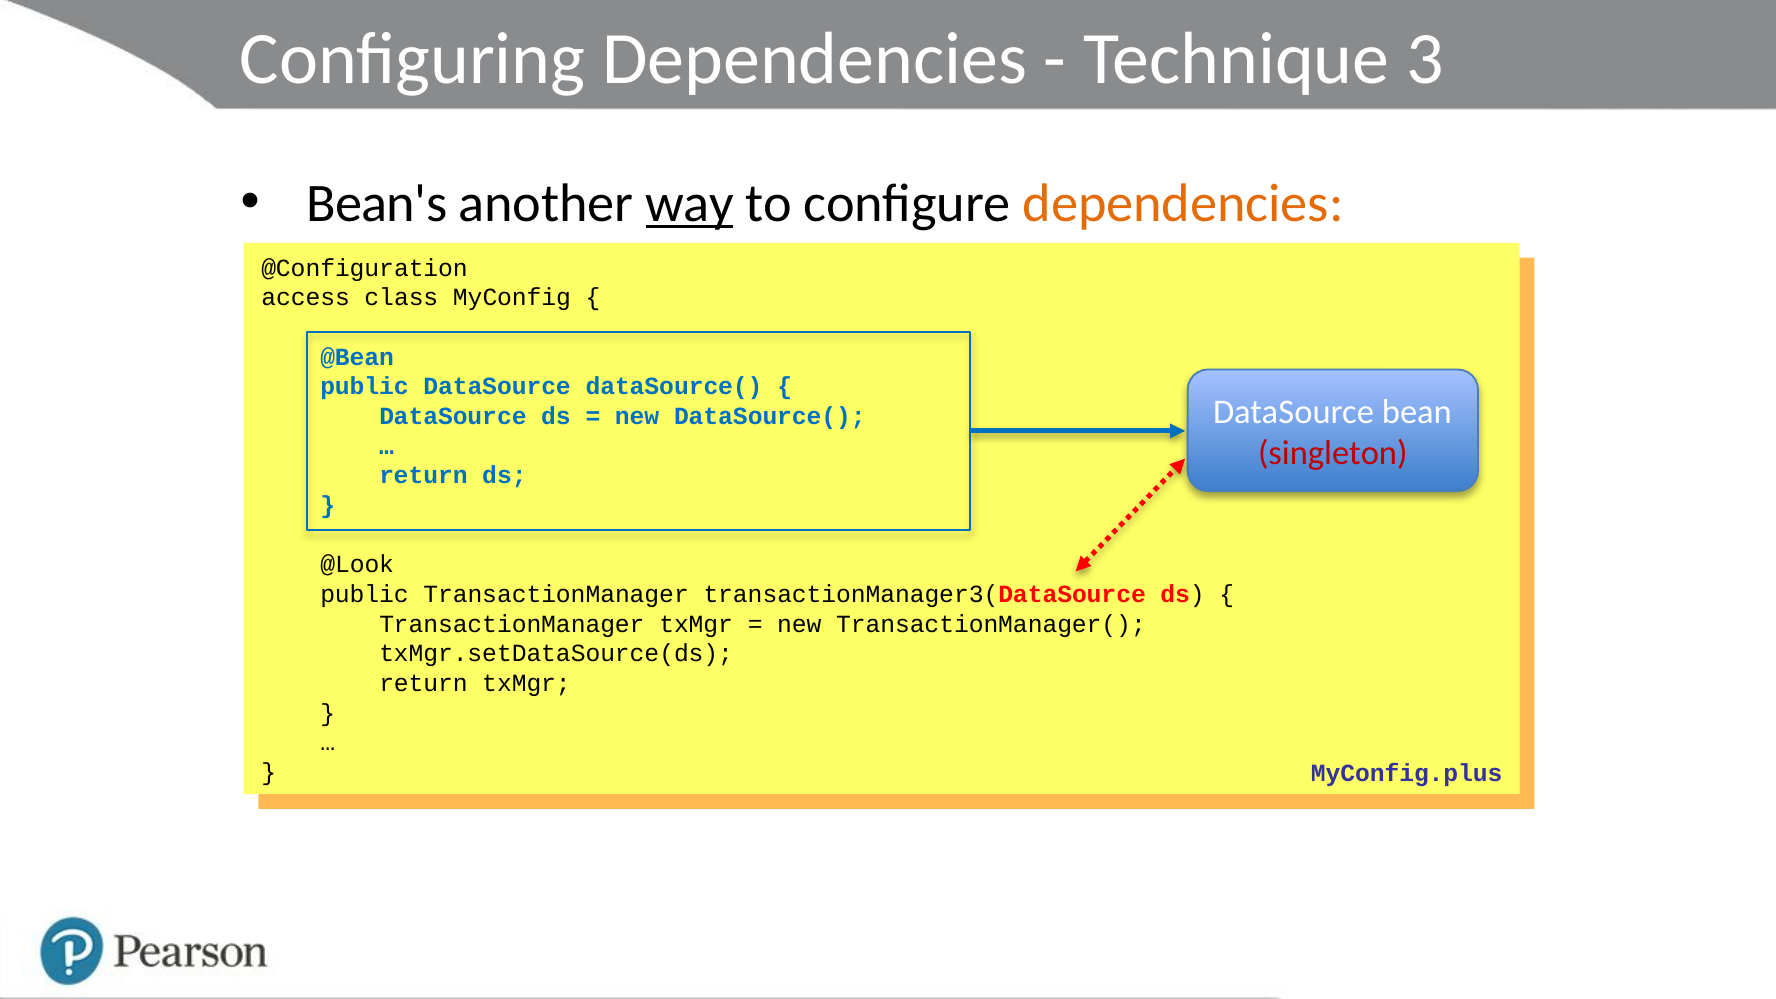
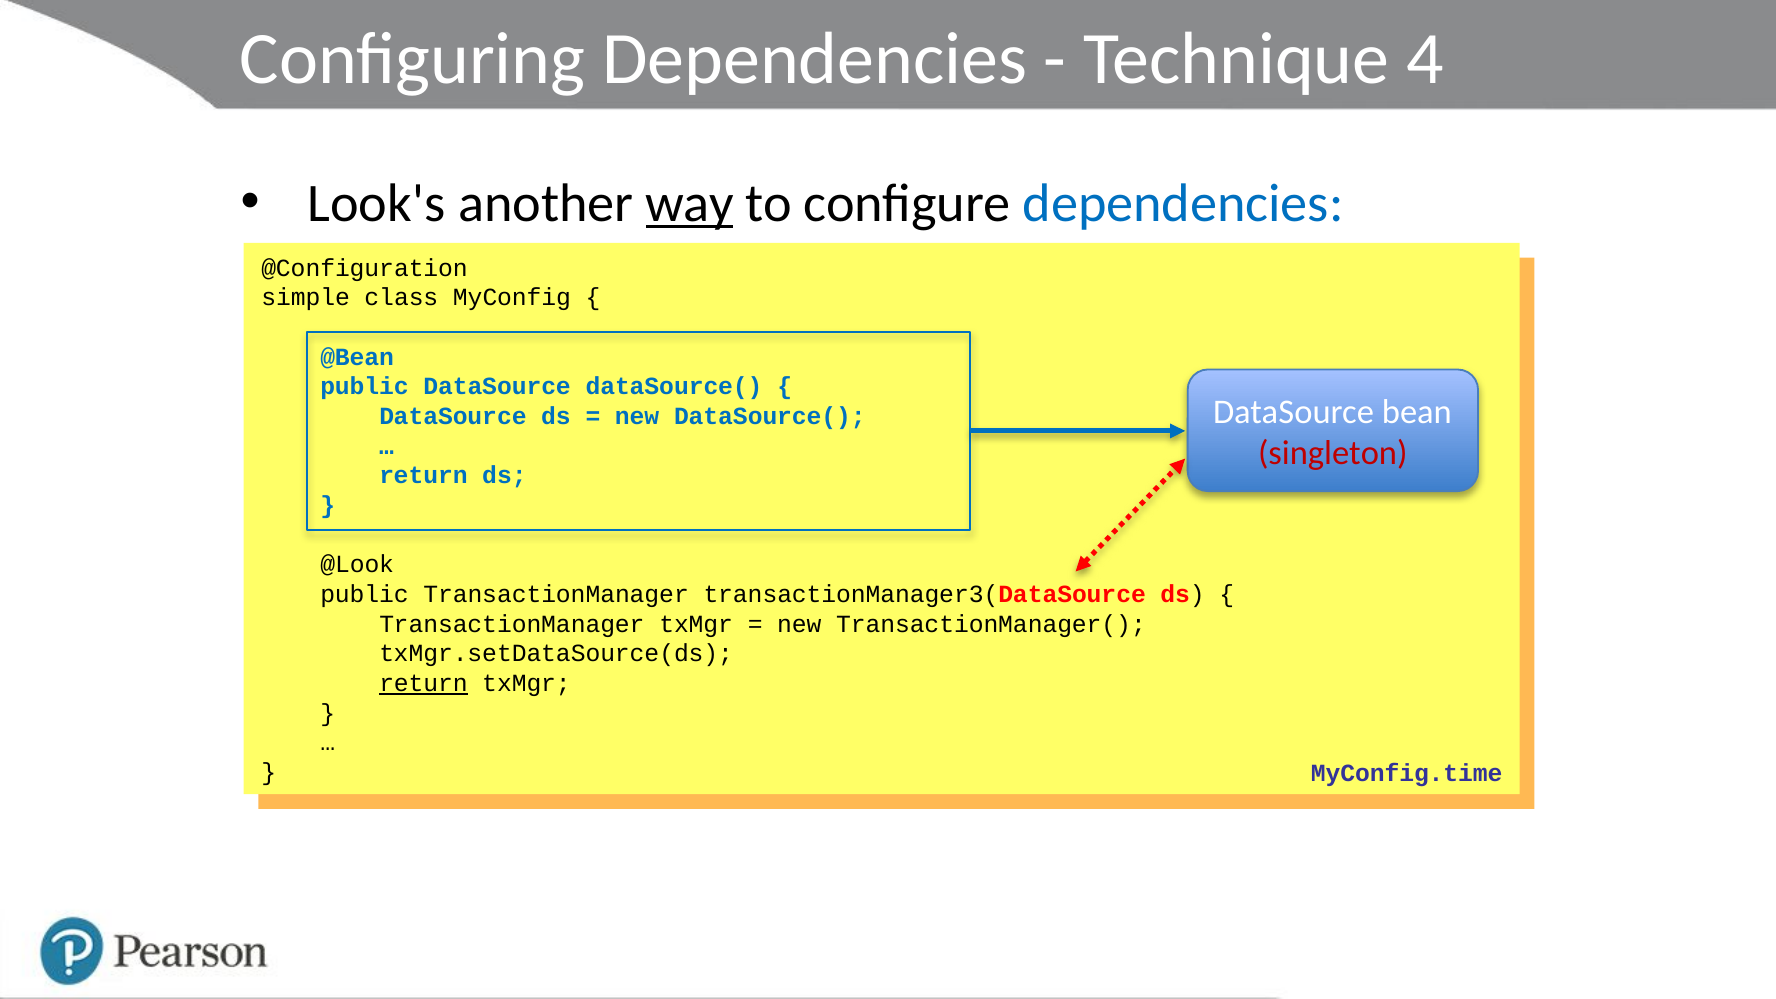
3: 3 -> 4
Bean's: Bean's -> Look's
dependencies at (1183, 203) colour: orange -> blue
access: access -> simple
return at (424, 683) underline: none -> present
MyConfig.plus: MyConfig.plus -> MyConfig.time
